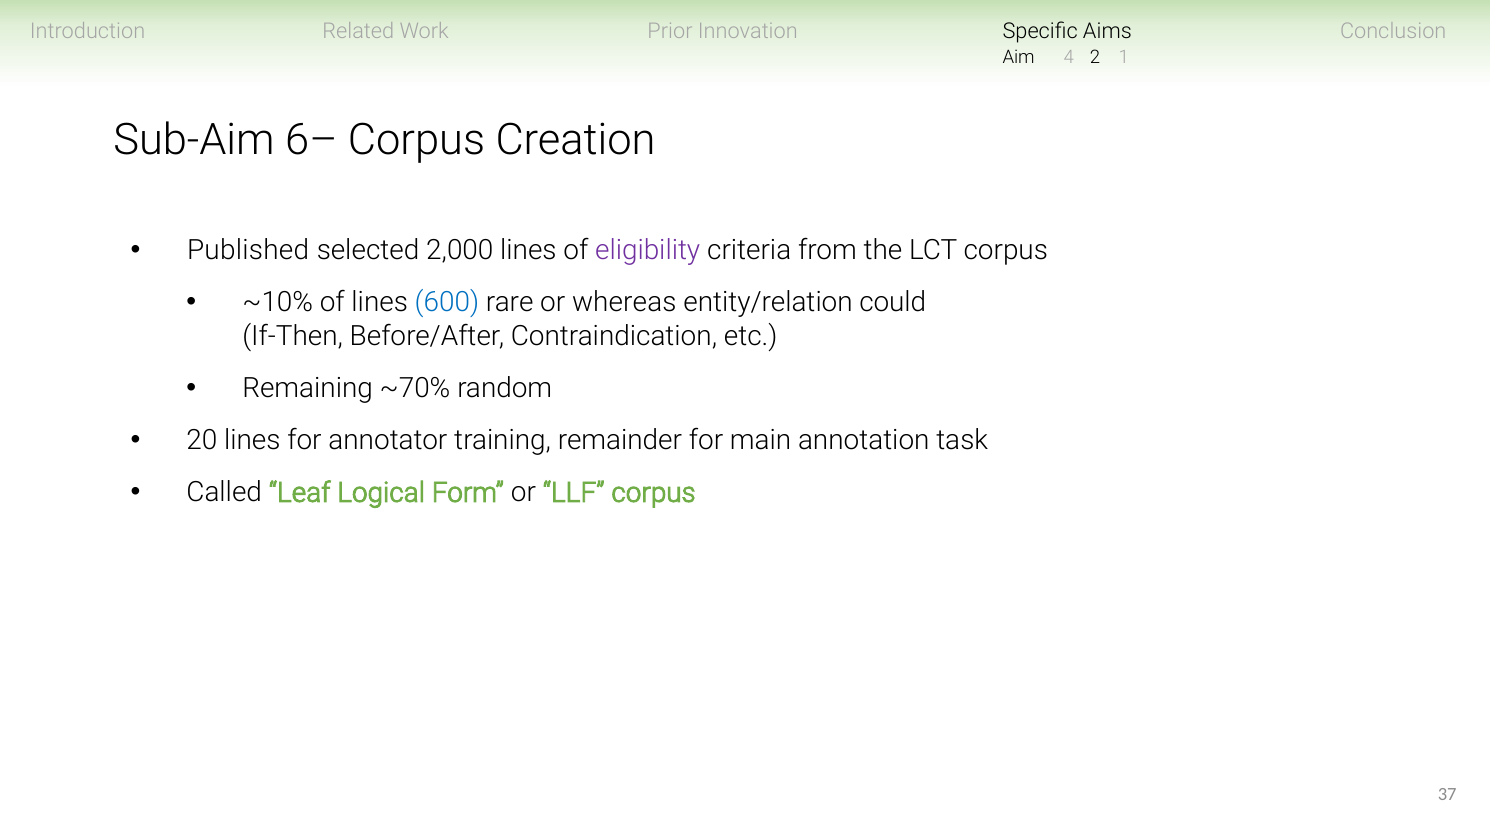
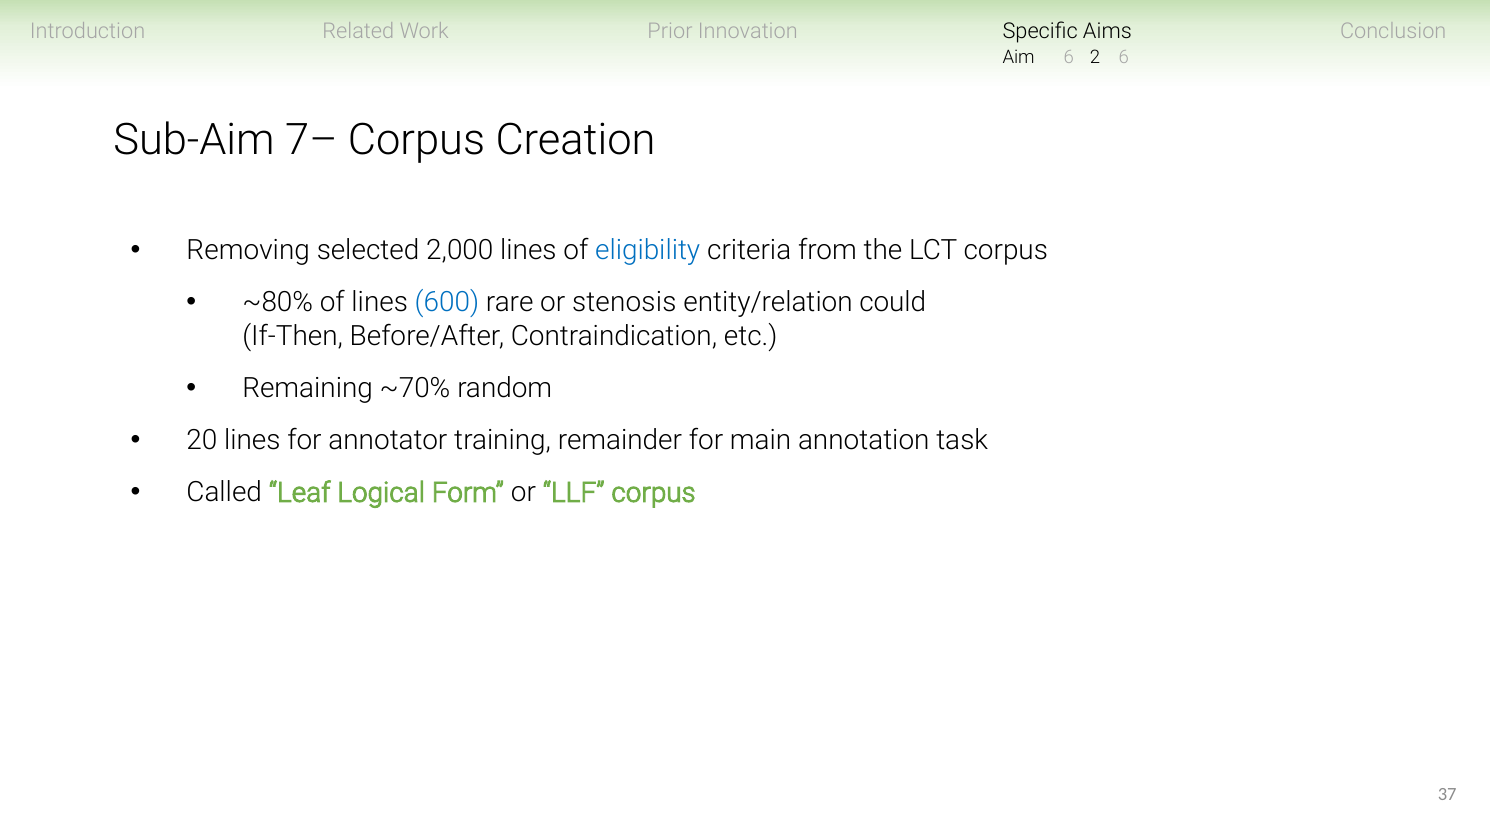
Aim 4: 4 -> 6
2 1: 1 -> 6
6–: 6– -> 7–
Published: Published -> Removing
eligibility colour: purple -> blue
~10%: ~10% -> ~80%
whereas: whereas -> stenosis
